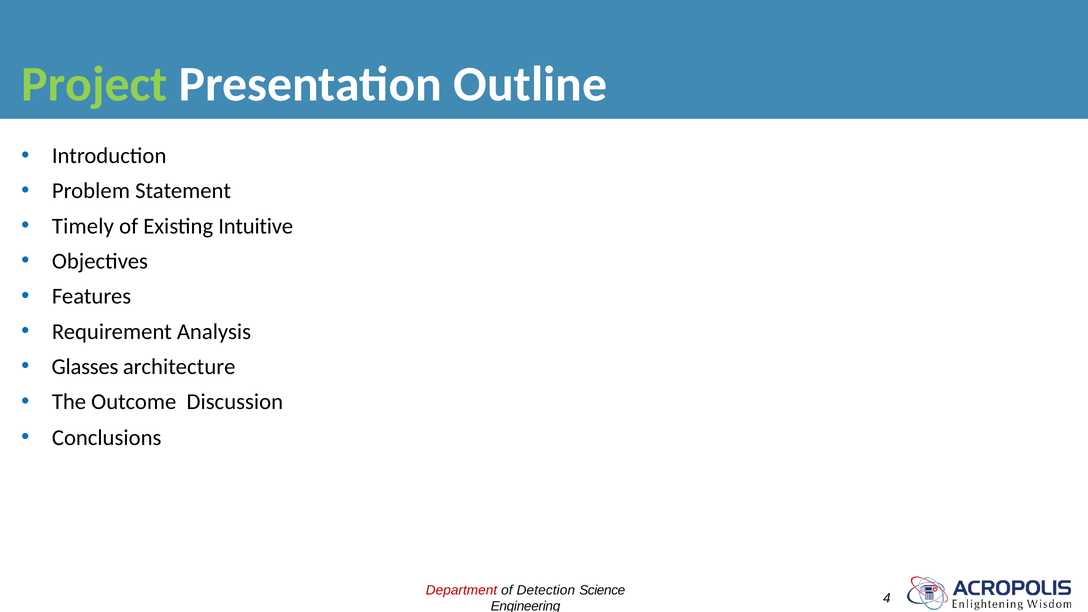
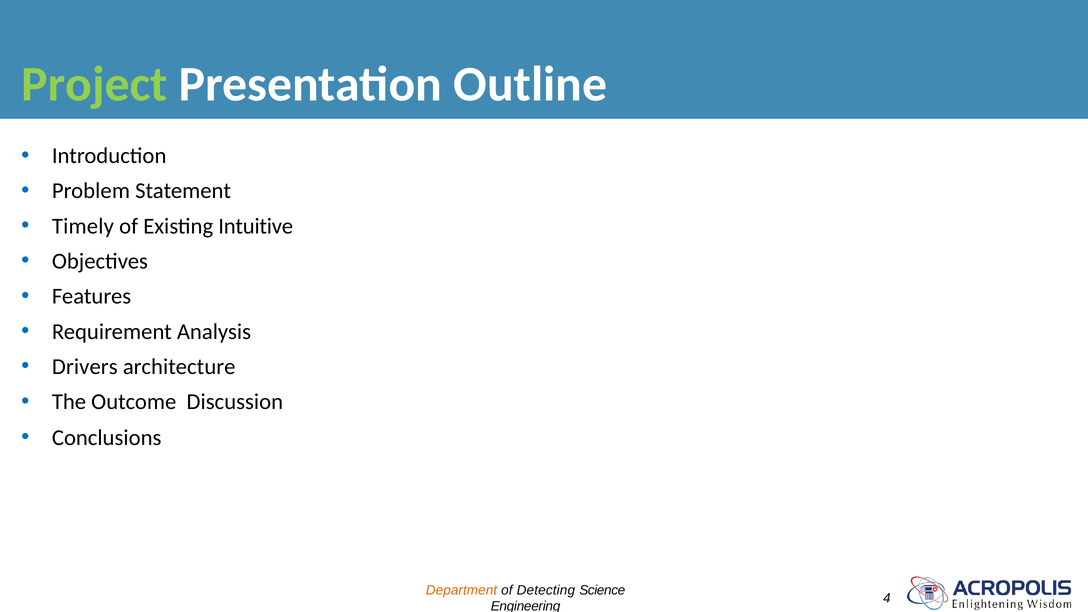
Glasses: Glasses -> Drivers
Department colour: red -> orange
Detection: Detection -> Detecting
